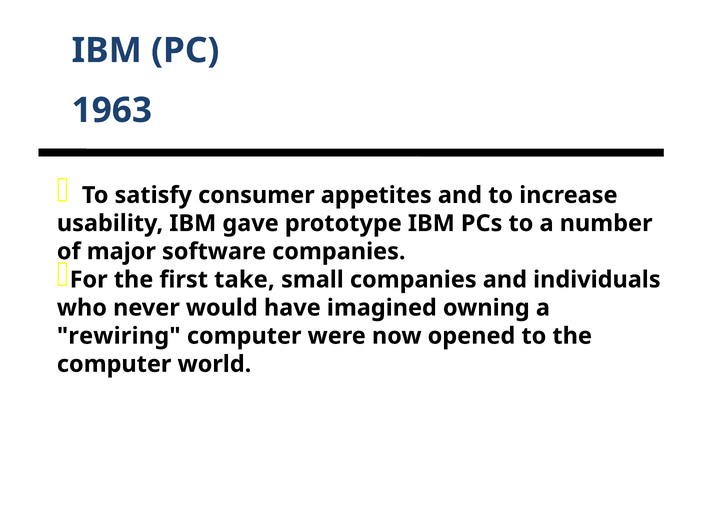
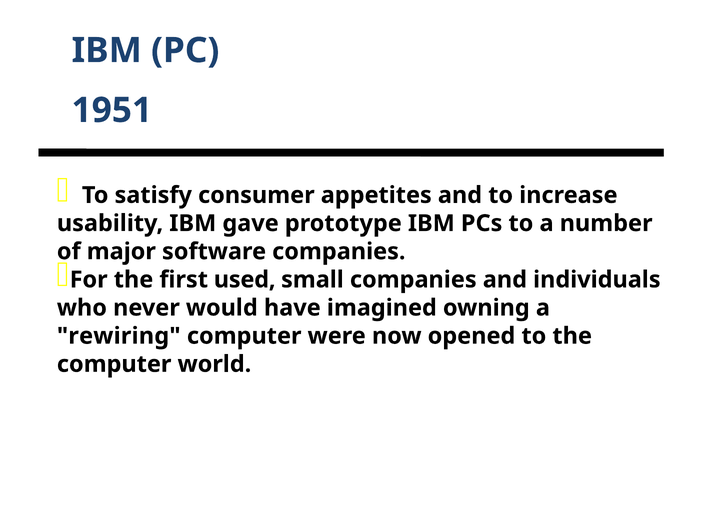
1963: 1963 -> 1951
take: take -> used
